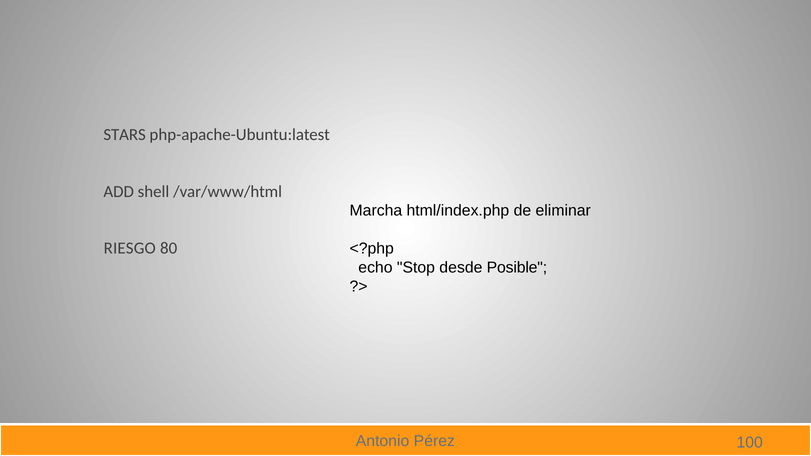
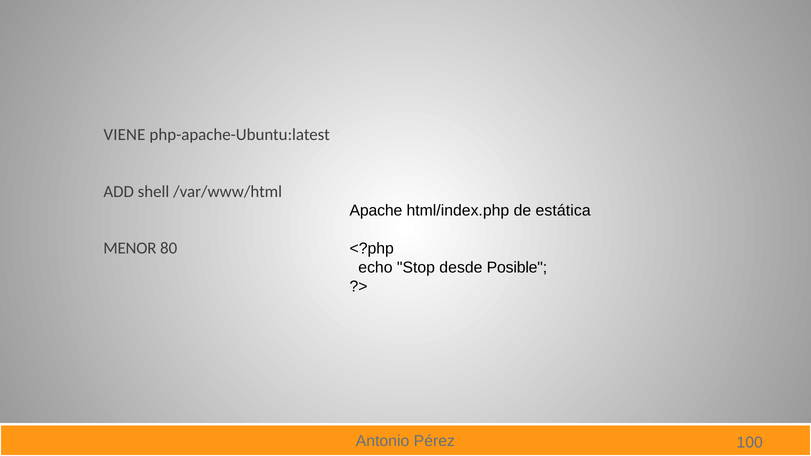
STARS: STARS -> VIENE
Marcha: Marcha -> Apache
eliminar: eliminar -> estática
RIESGO: RIESGO -> MENOR
